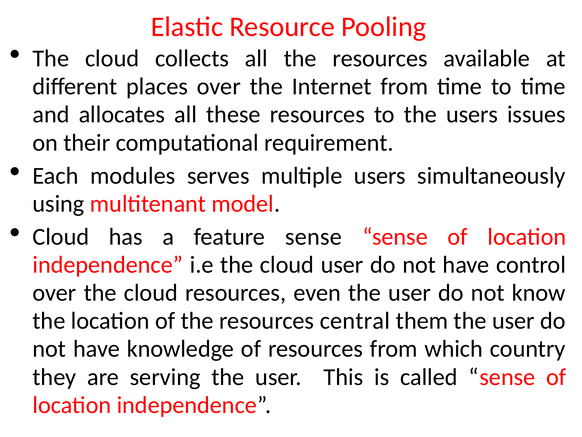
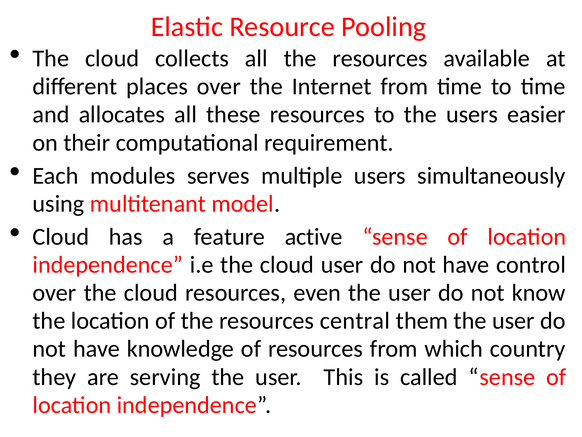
issues: issues -> easier
feature sense: sense -> active
